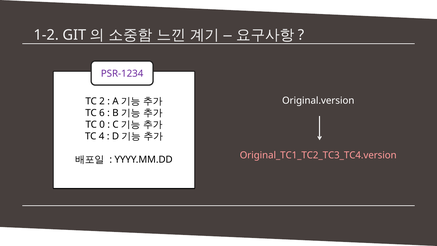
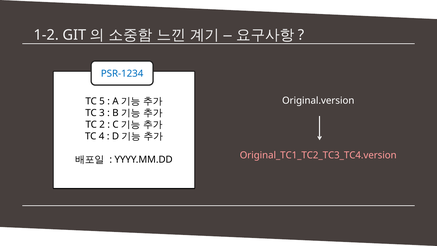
PSR-1234 colour: purple -> blue
2: 2 -> 5
6: 6 -> 3
0: 0 -> 2
